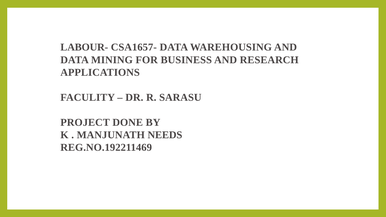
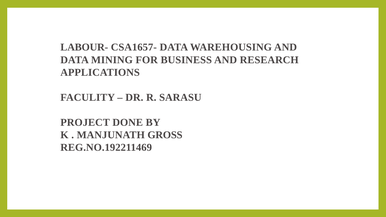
NEEDS: NEEDS -> GROSS
